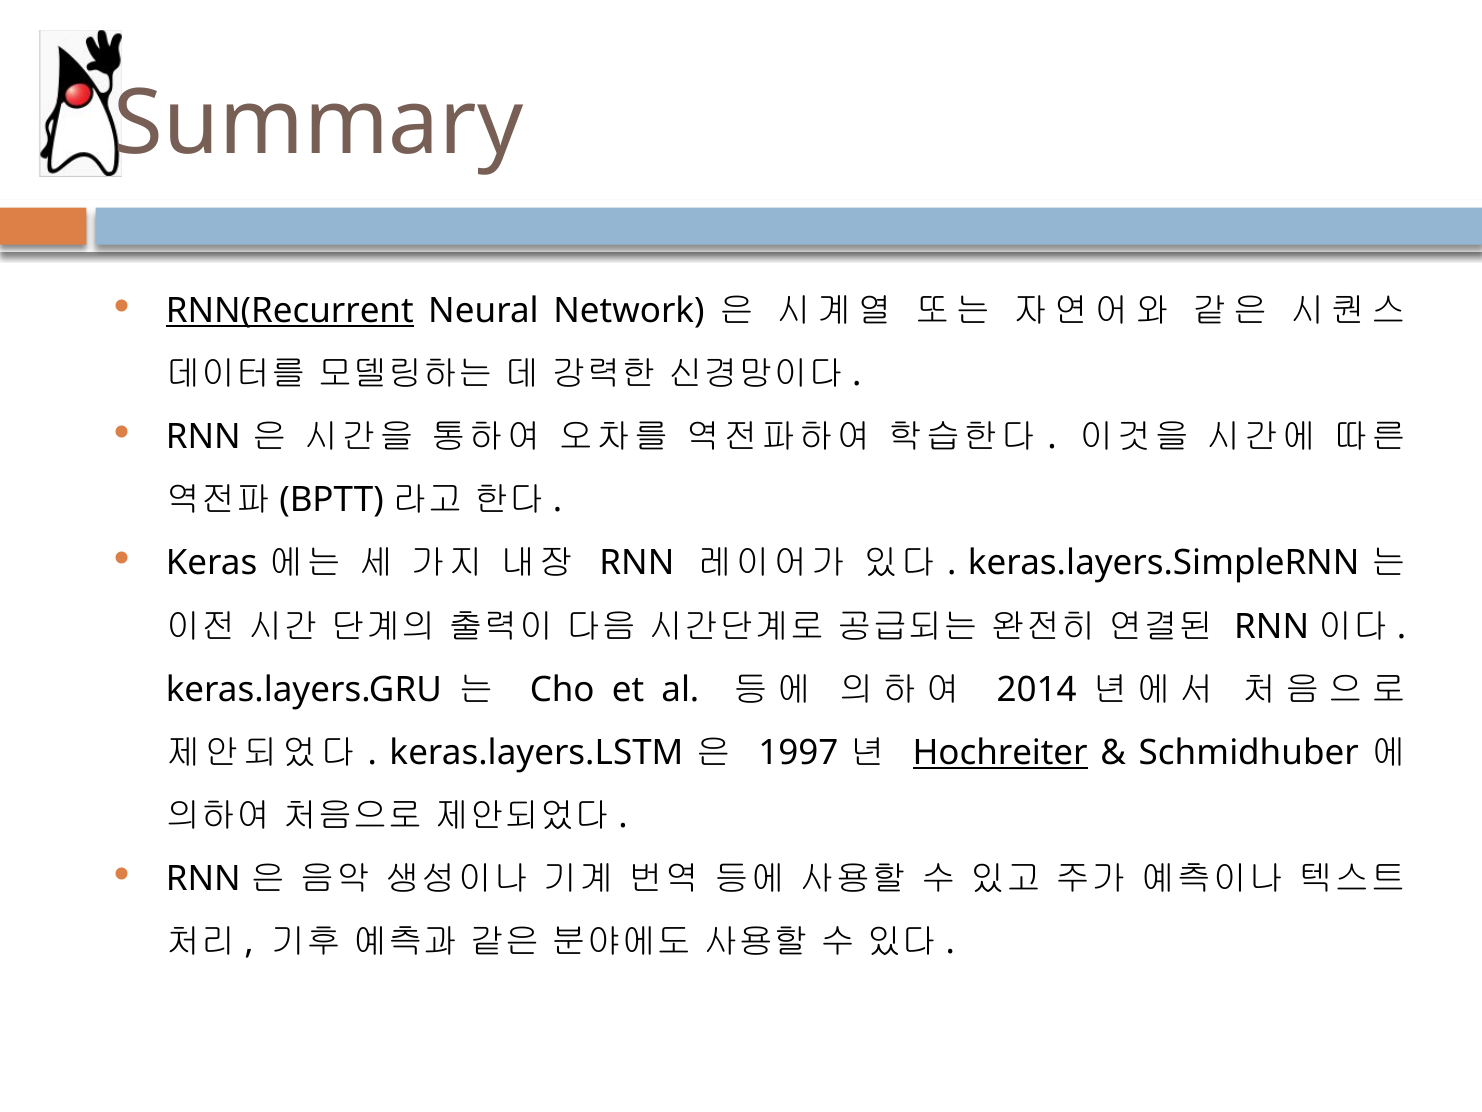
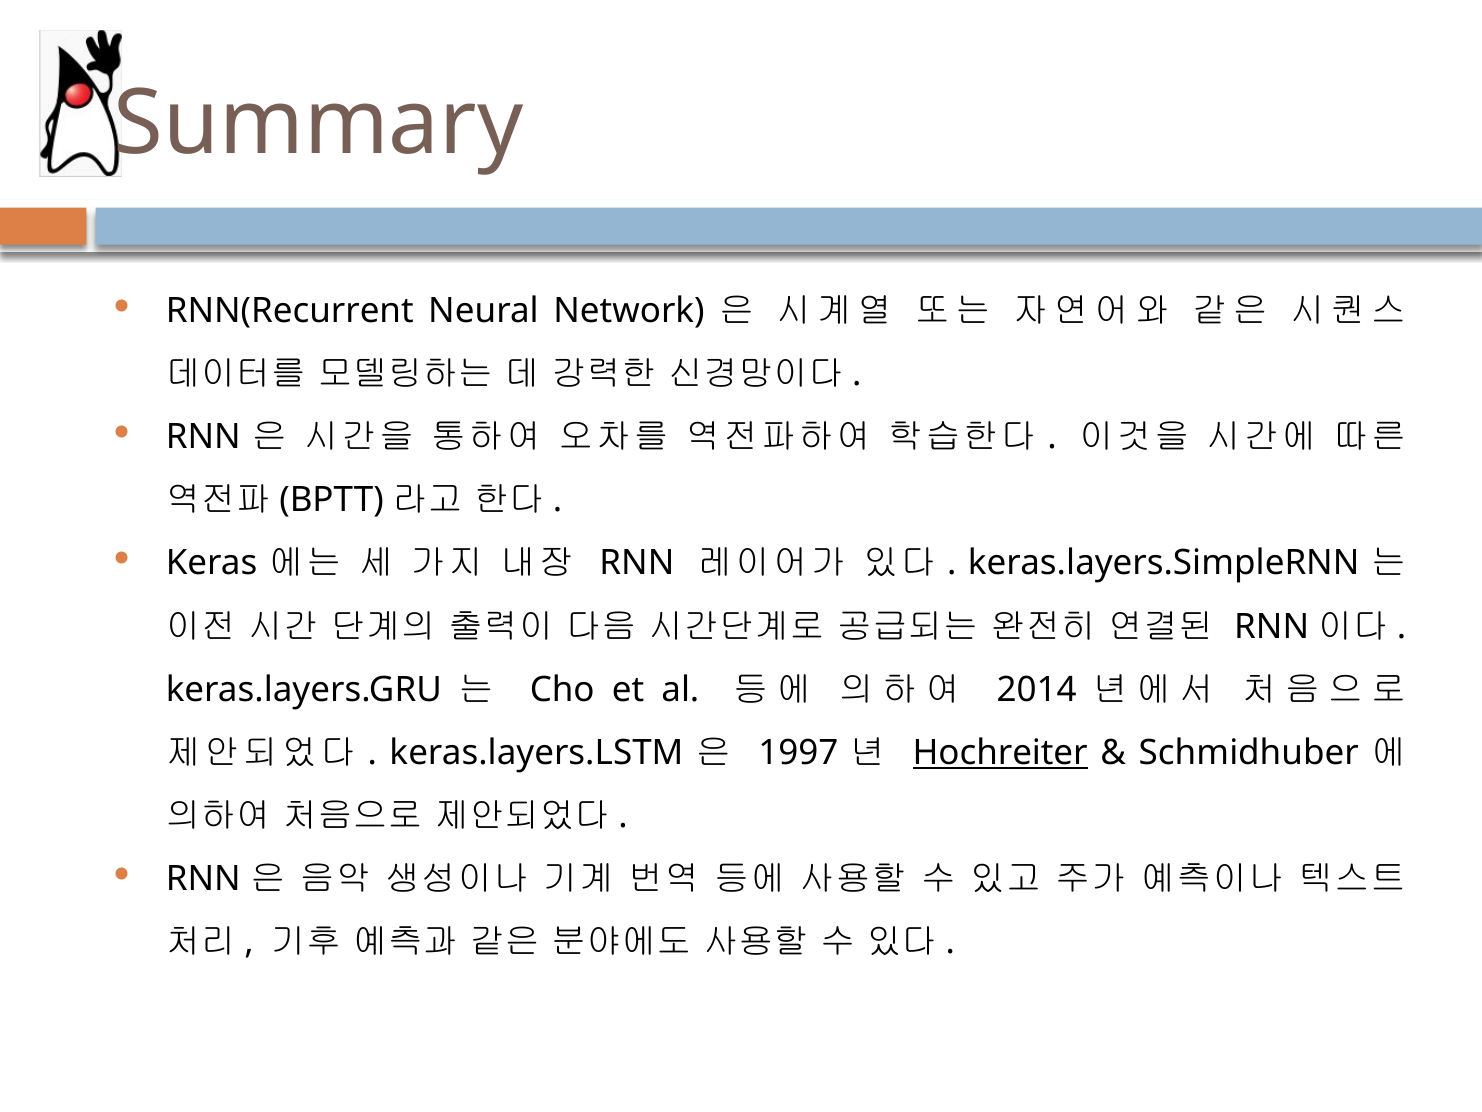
RNN(Recurrent underline: present -> none
